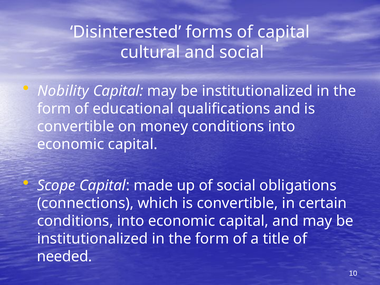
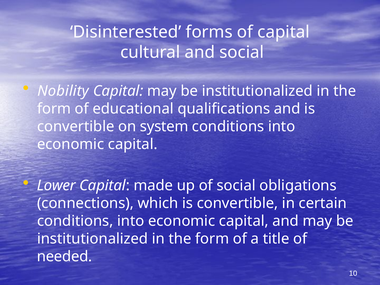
money: money -> system
Scope: Scope -> Lower
